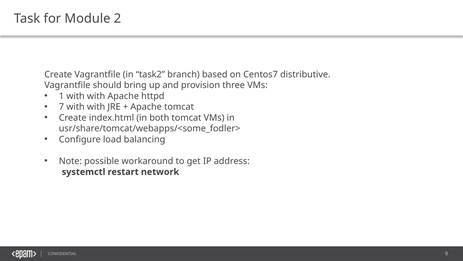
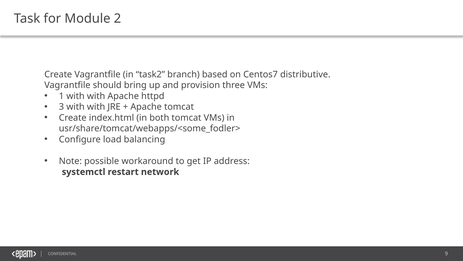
7: 7 -> 3
